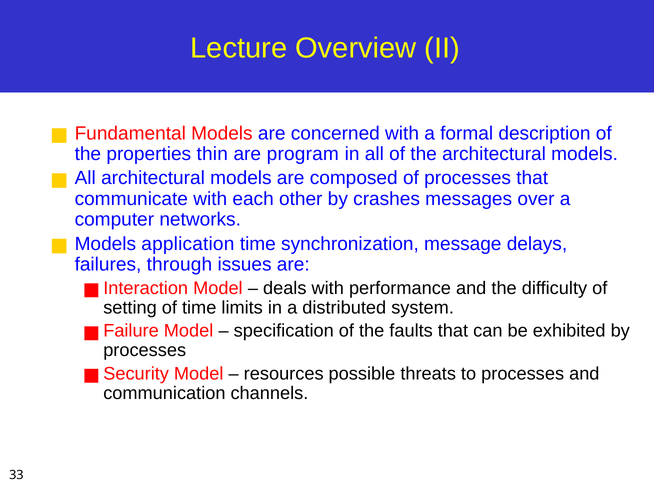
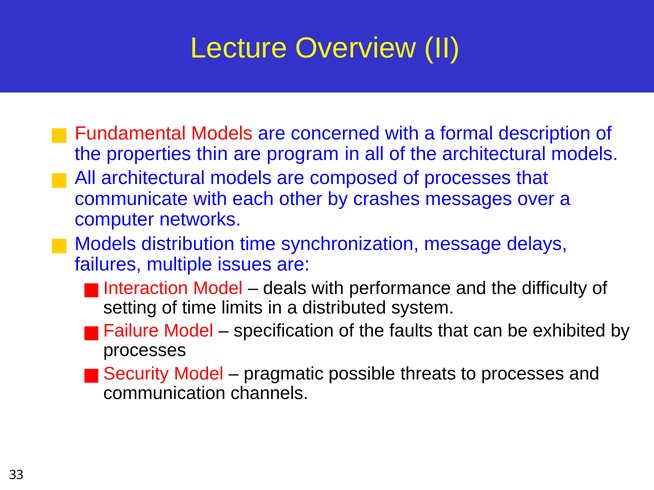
application: application -> distribution
through: through -> multiple
resources: resources -> pragmatic
